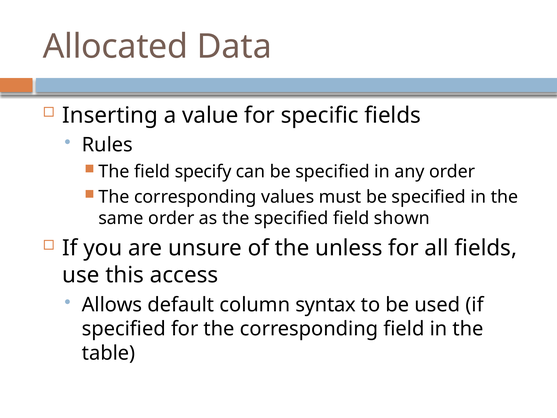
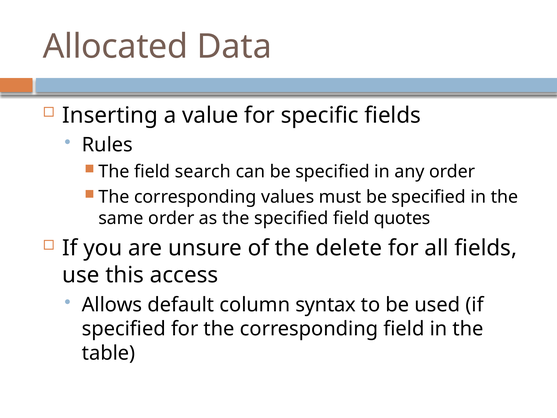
specify: specify -> search
shown: shown -> quotes
unless: unless -> delete
